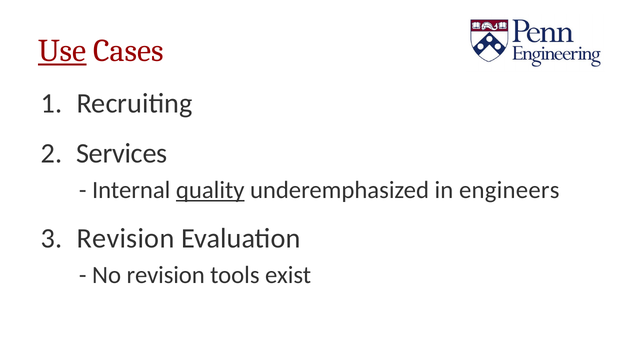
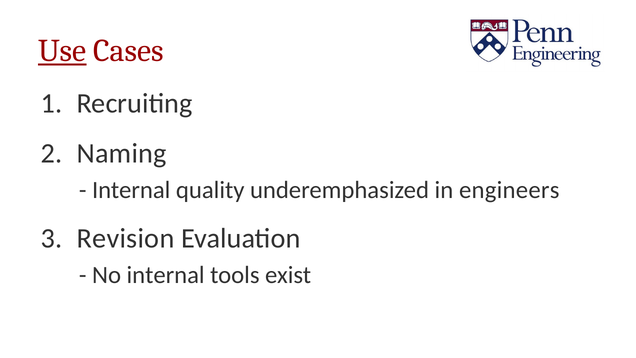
Services: Services -> Naming
quality underline: present -> none
No revision: revision -> internal
